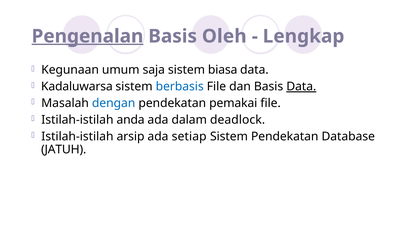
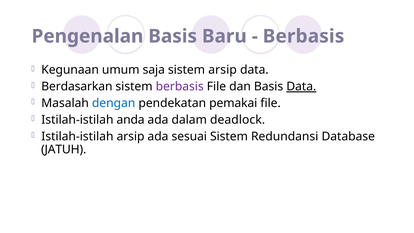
Pengenalan underline: present -> none
Oleh: Oleh -> Baru
Lengkap at (304, 36): Lengkap -> Berbasis
sistem biasa: biasa -> arsip
Kadaluwarsa: Kadaluwarsa -> Berdasarkan
berbasis at (180, 87) colour: blue -> purple
setiap: setiap -> sesuai
Sistem Pendekatan: Pendekatan -> Redundansi
